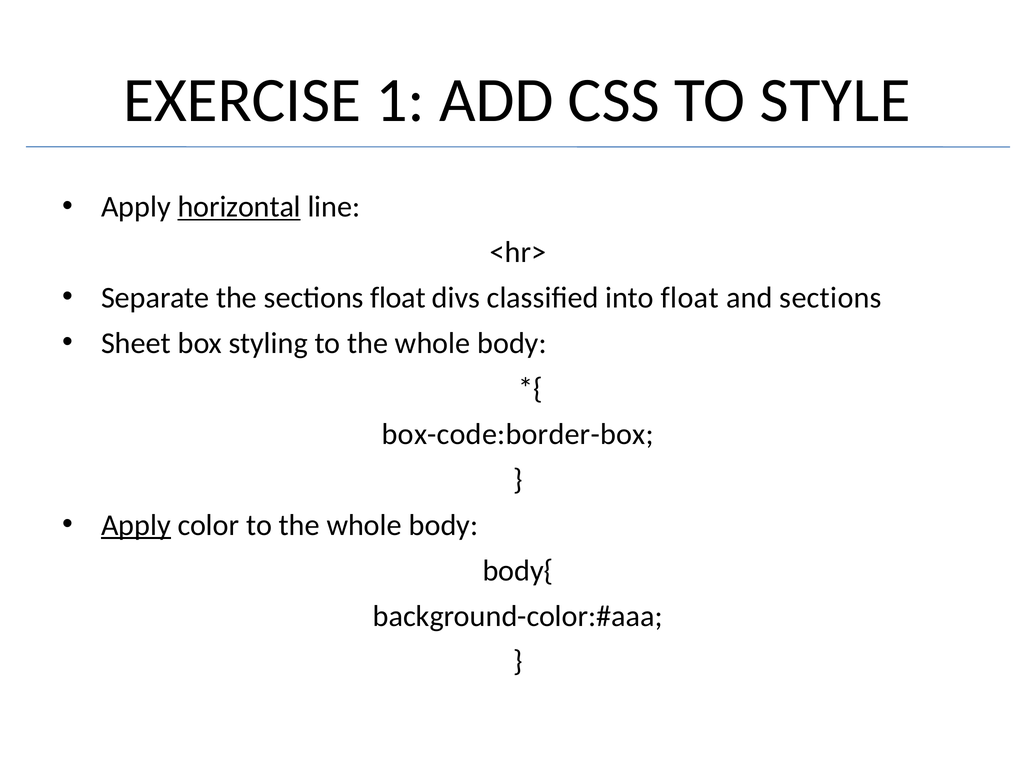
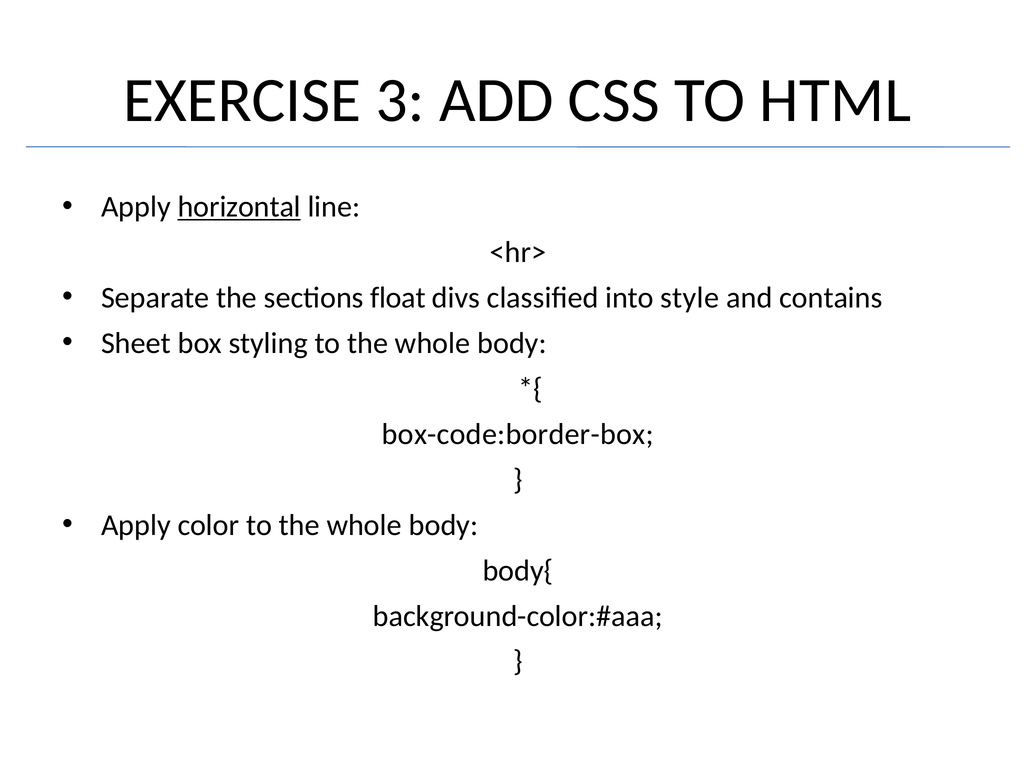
1: 1 -> 3
STYLE: STYLE -> HTML
into float: float -> style
and sections: sections -> contains
Apply at (136, 525) underline: present -> none
